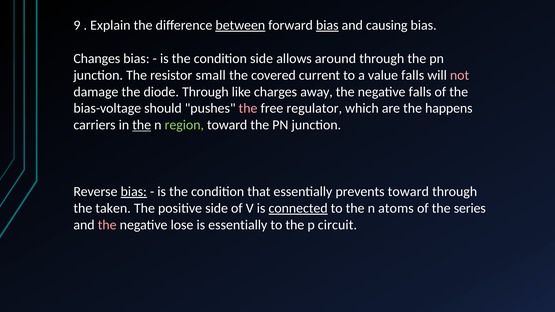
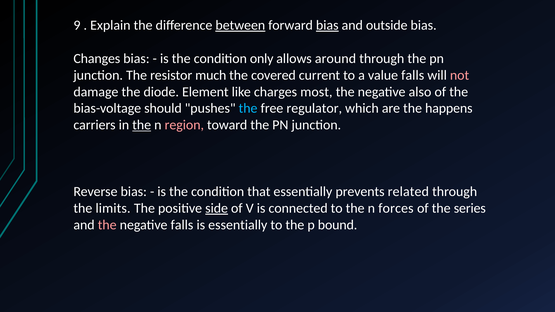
causing: causing -> outside
condition side: side -> only
small: small -> much
diode Through: Through -> Element
away: away -> most
negative falls: falls -> also
the at (248, 108) colour: pink -> light blue
region colour: light green -> pink
bias at (134, 192) underline: present -> none
prevents toward: toward -> related
taken: taken -> limits
side at (217, 208) underline: none -> present
connected underline: present -> none
atoms: atoms -> forces
negative lose: lose -> falls
circuit: circuit -> bound
